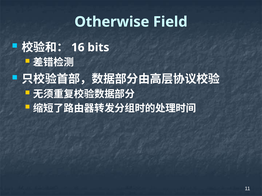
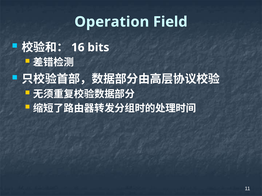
Otherwise: Otherwise -> Operation
